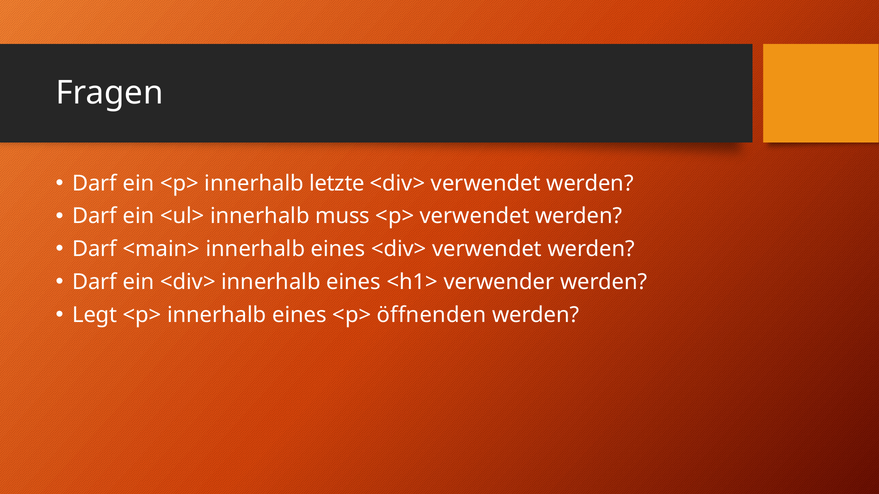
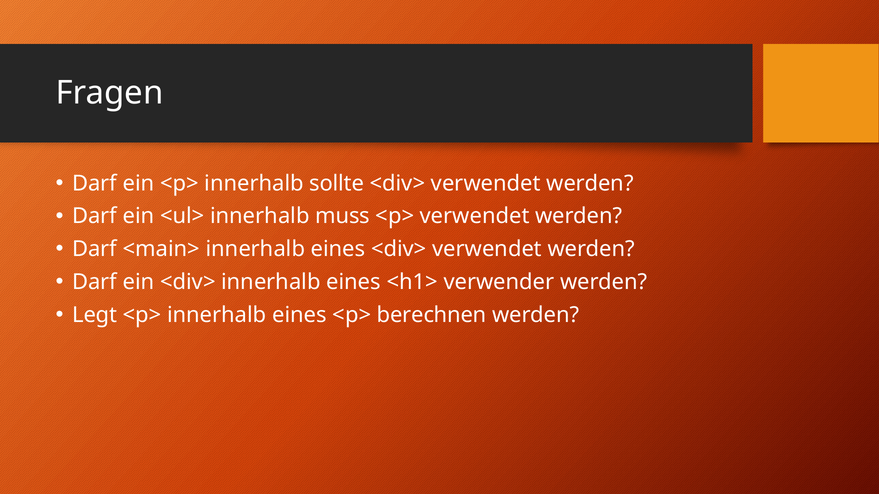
letzte: letzte -> sollte
öffnenden: öffnenden -> berechnen
